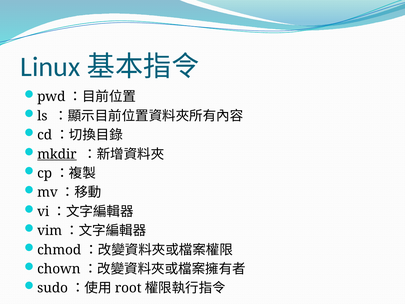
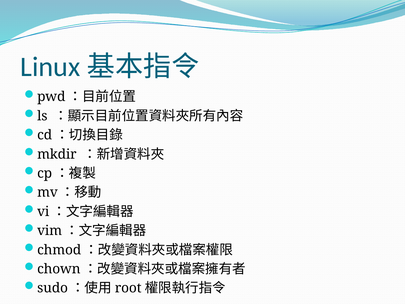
mkdir underline: present -> none
